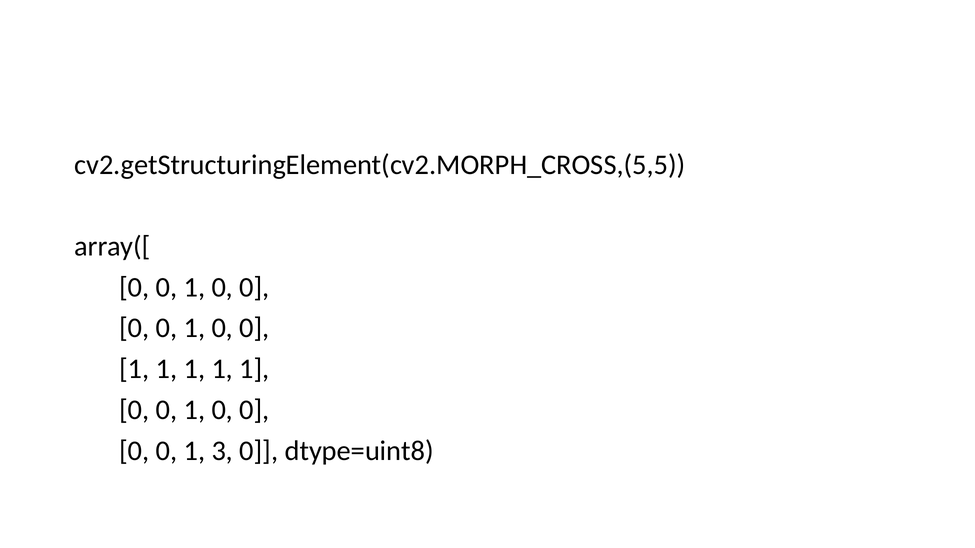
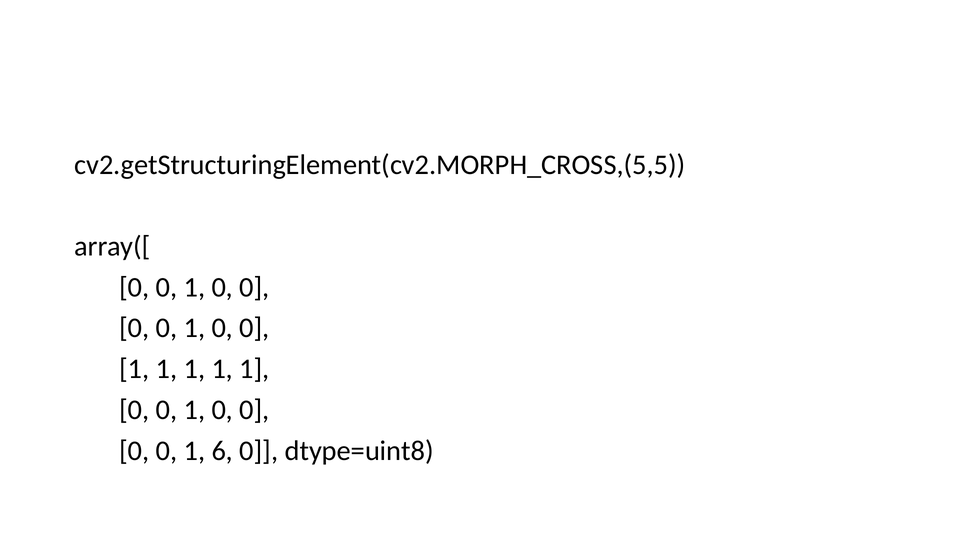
3: 3 -> 6
